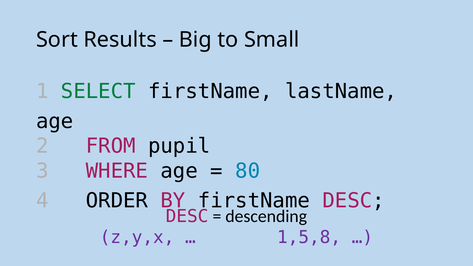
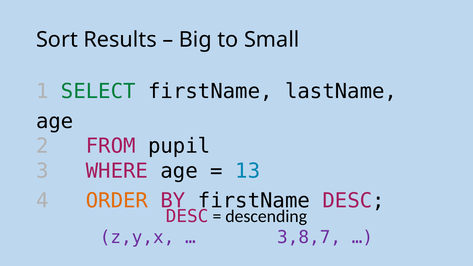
80: 80 -> 13
ORDER colour: black -> orange
1,5,8: 1,5,8 -> 3,8,7
